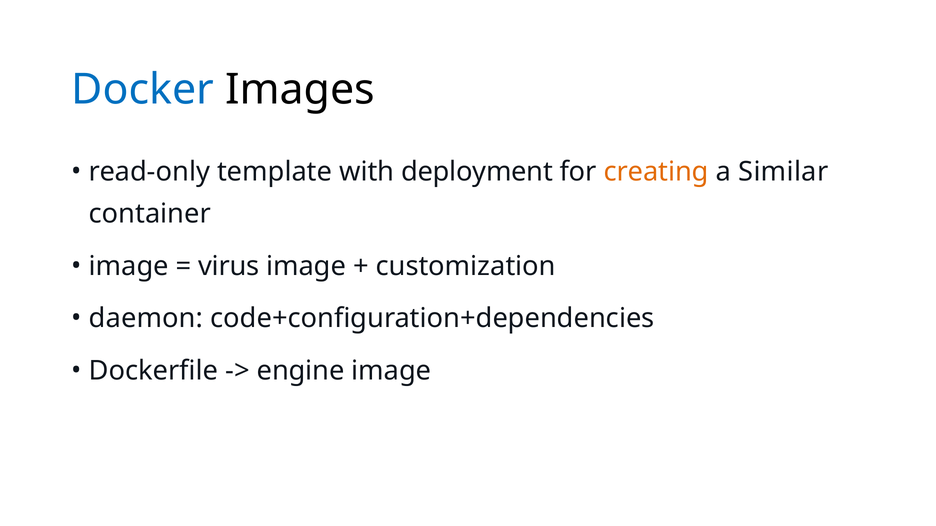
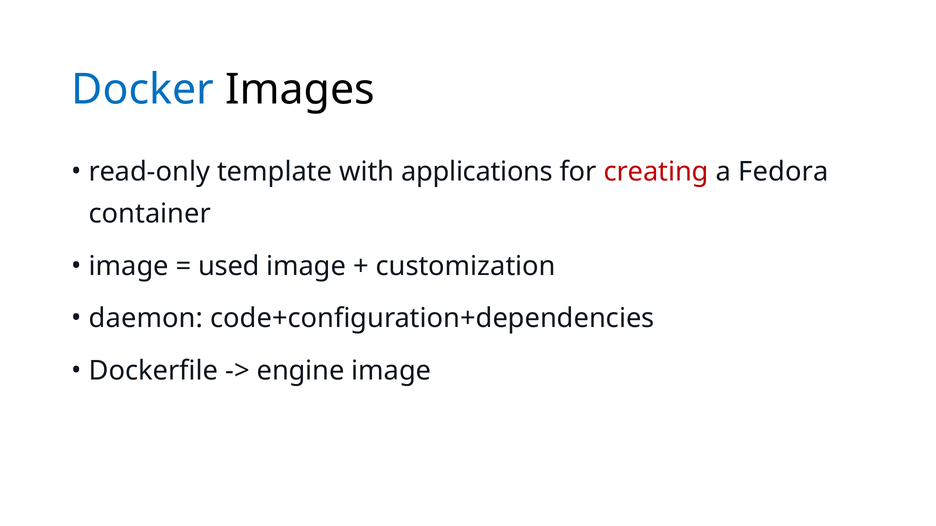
deployment: deployment -> applications
creating colour: orange -> red
Similar: Similar -> Fedora
virus: virus -> used
